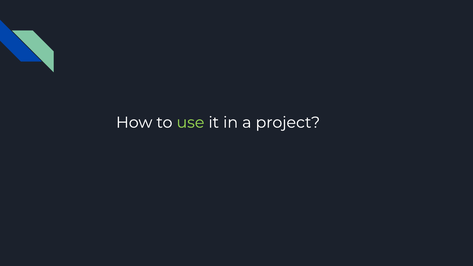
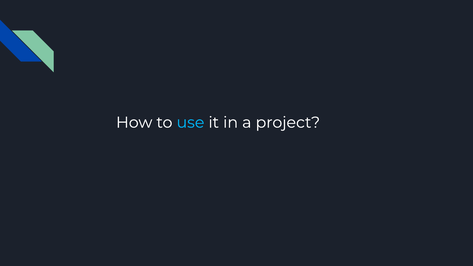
use colour: light green -> light blue
